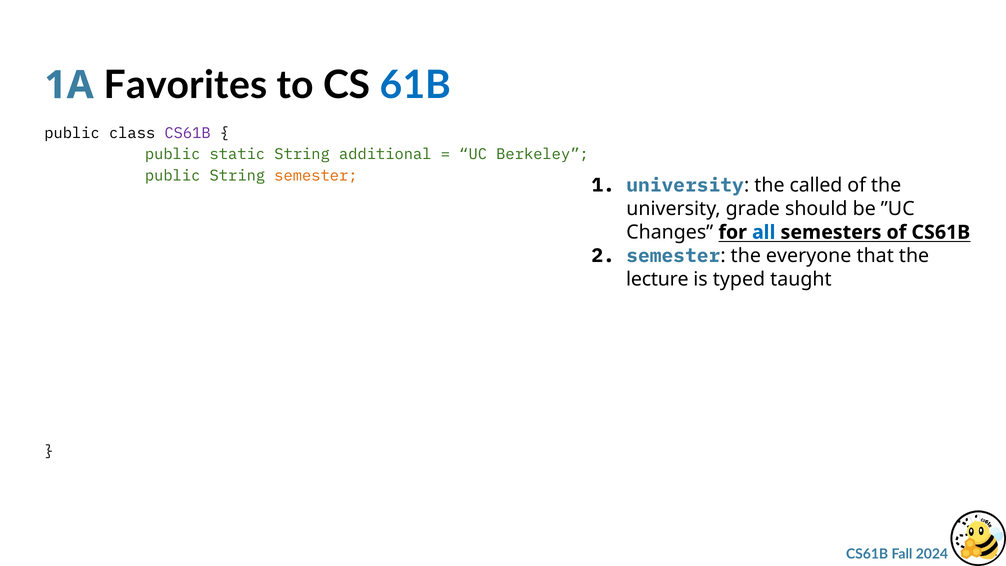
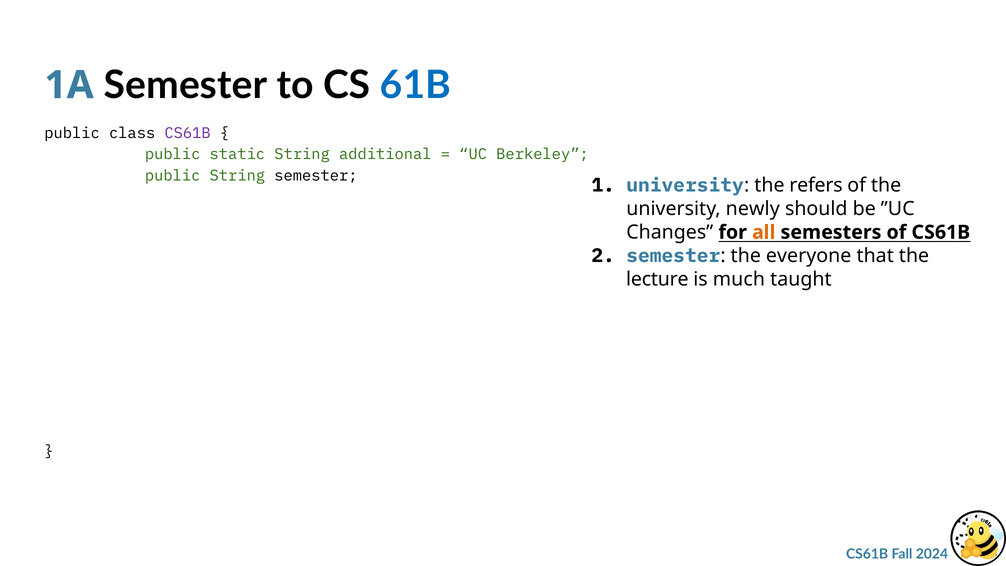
1A Favorites: Favorites -> Semester
semester at (316, 175) colour: orange -> black
called: called -> refers
grade: grade -> newly
all colour: blue -> orange
typed: typed -> much
